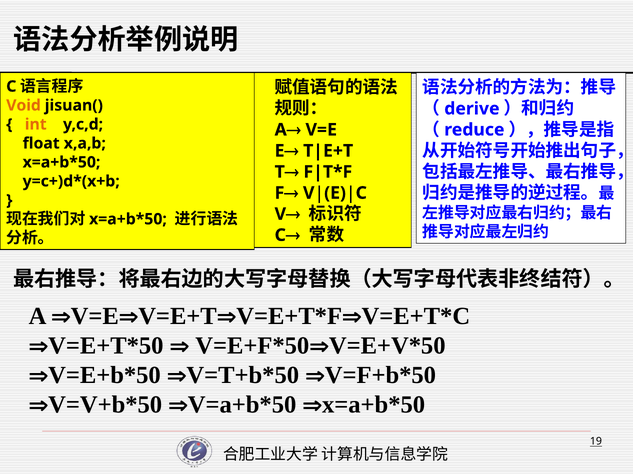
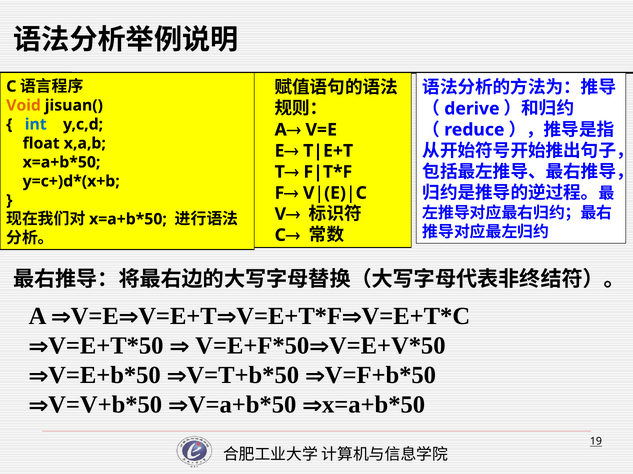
int colour: orange -> blue
